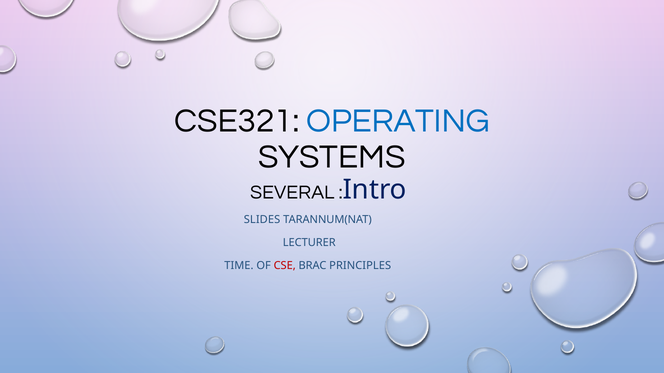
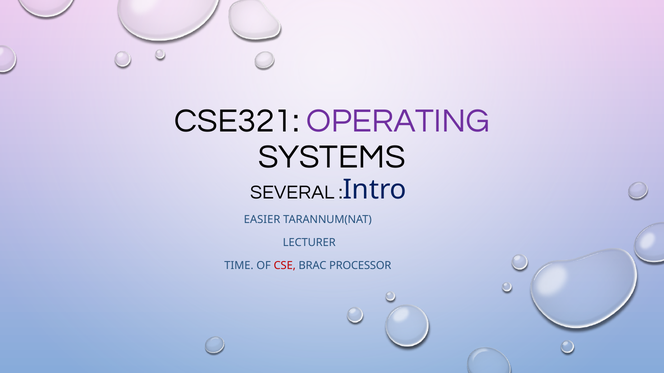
OPERATING colour: blue -> purple
SLIDES: SLIDES -> EASIER
PRINCIPLES: PRINCIPLES -> PROCESSOR
